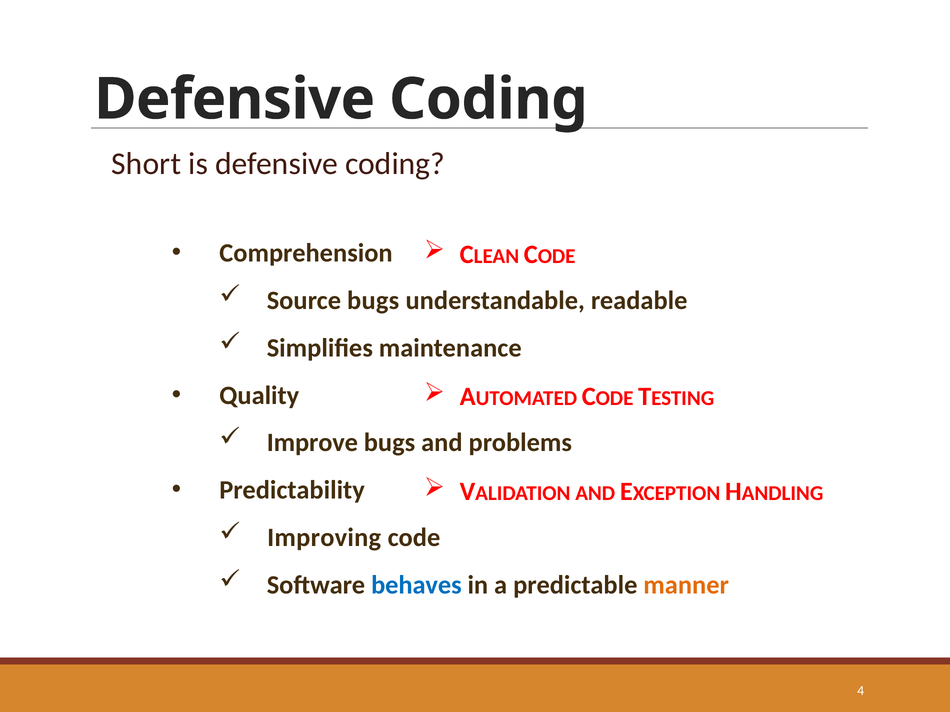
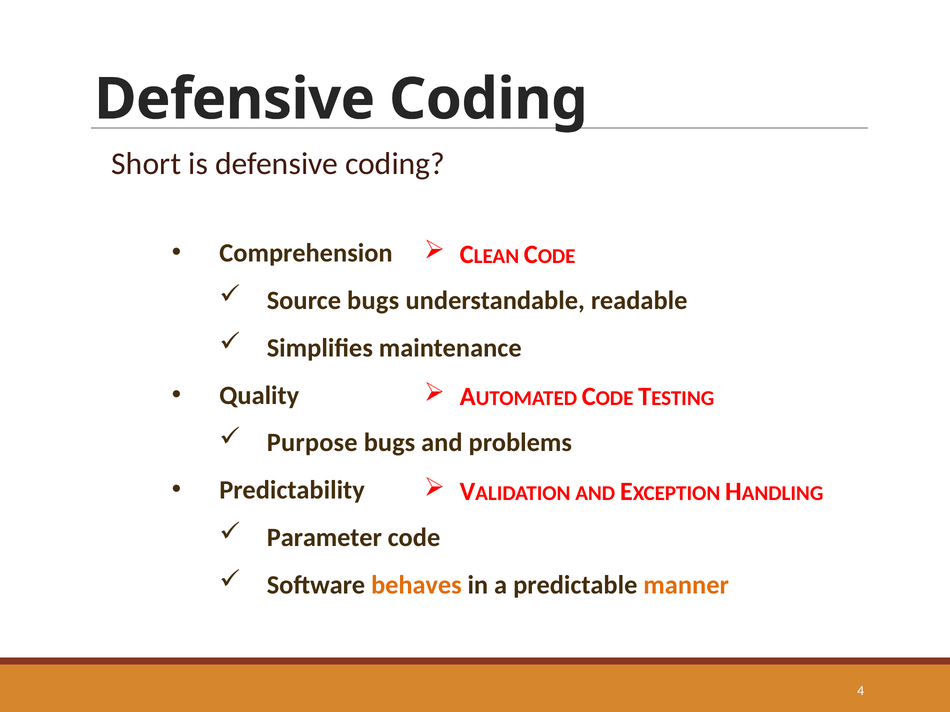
Improve: Improve -> Purpose
Improving: Improving -> Parameter
behaves colour: blue -> orange
